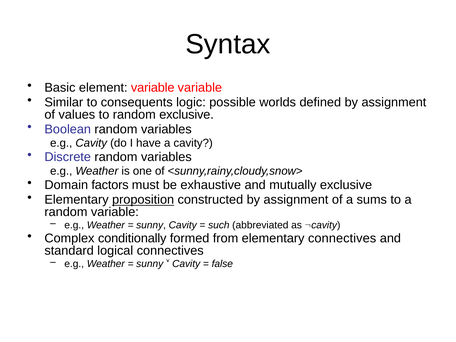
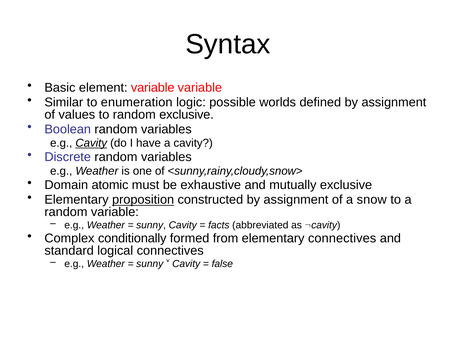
consequents: consequents -> enumeration
Cavity at (91, 143) underline: none -> present
factors: factors -> atomic
sums: sums -> snow
such: such -> facts
